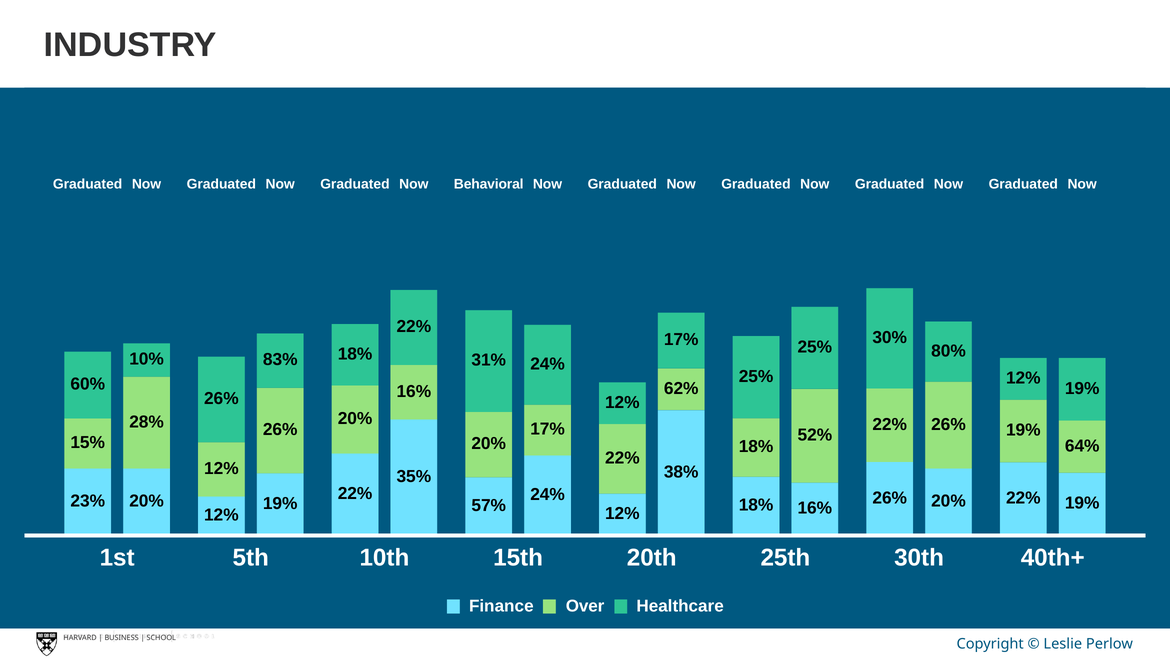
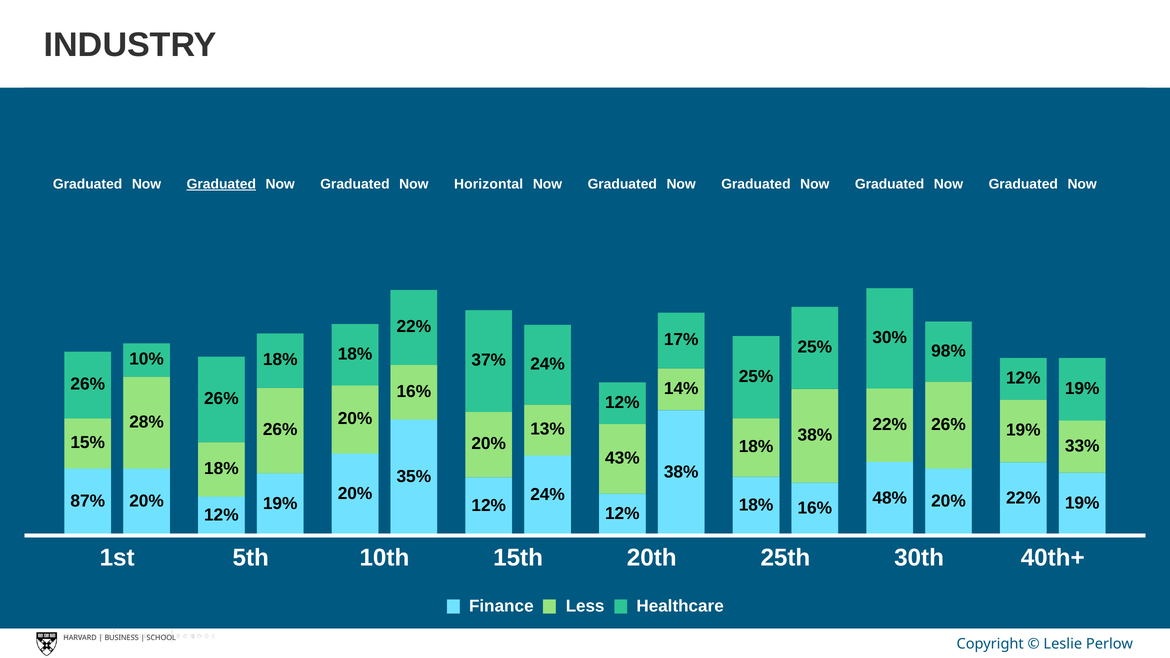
Graduated at (221, 184) underline: none -> present
Behavioral: Behavioral -> Horizontal
80%: 80% -> 98%
83% at (280, 360): 83% -> 18%
31%: 31% -> 37%
60% at (88, 384): 60% -> 26%
62%: 62% -> 14%
17% at (548, 429): 17% -> 13%
52% at (815, 435): 52% -> 38%
64%: 64% -> 33%
22% at (622, 458): 22% -> 43%
12% at (221, 469): 12% -> 18%
22% at (355, 494): 22% -> 20%
26% at (890, 498): 26% -> 48%
23%: 23% -> 87%
57% at (489, 506): 57% -> 12%
Over: Over -> Less
